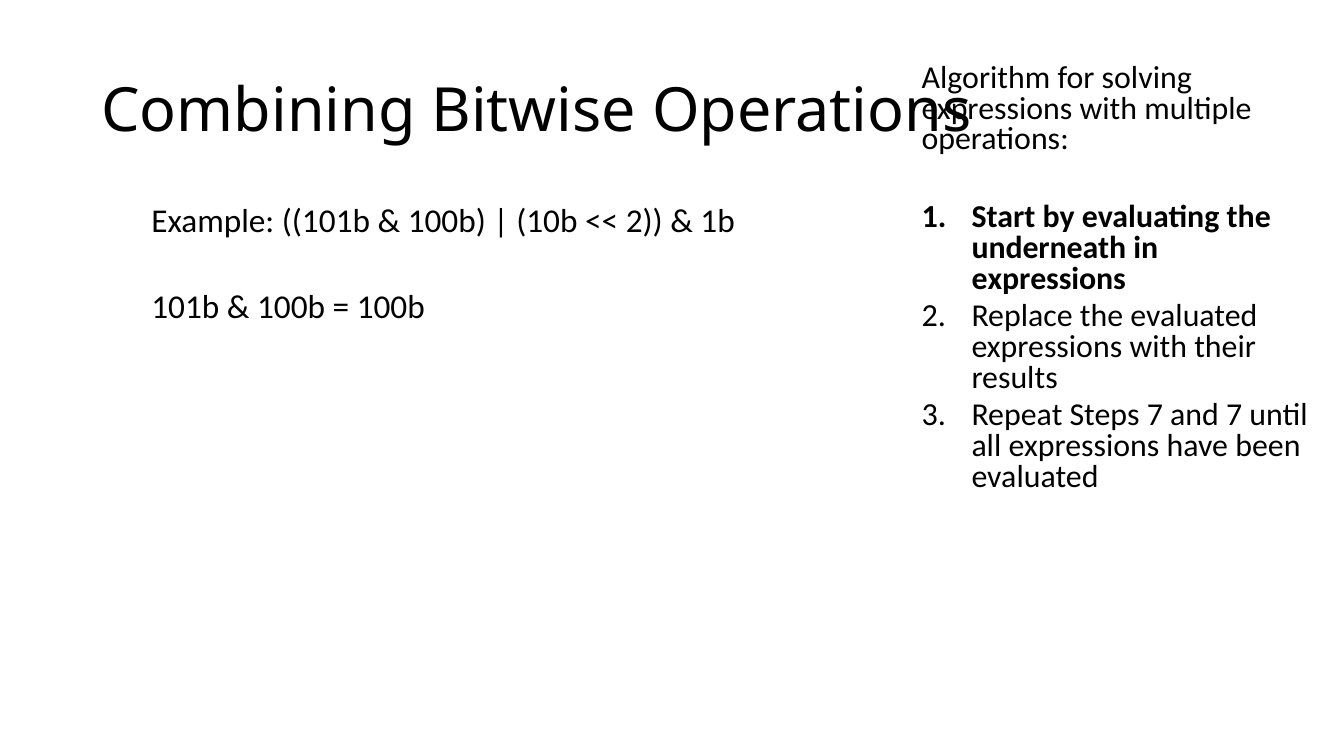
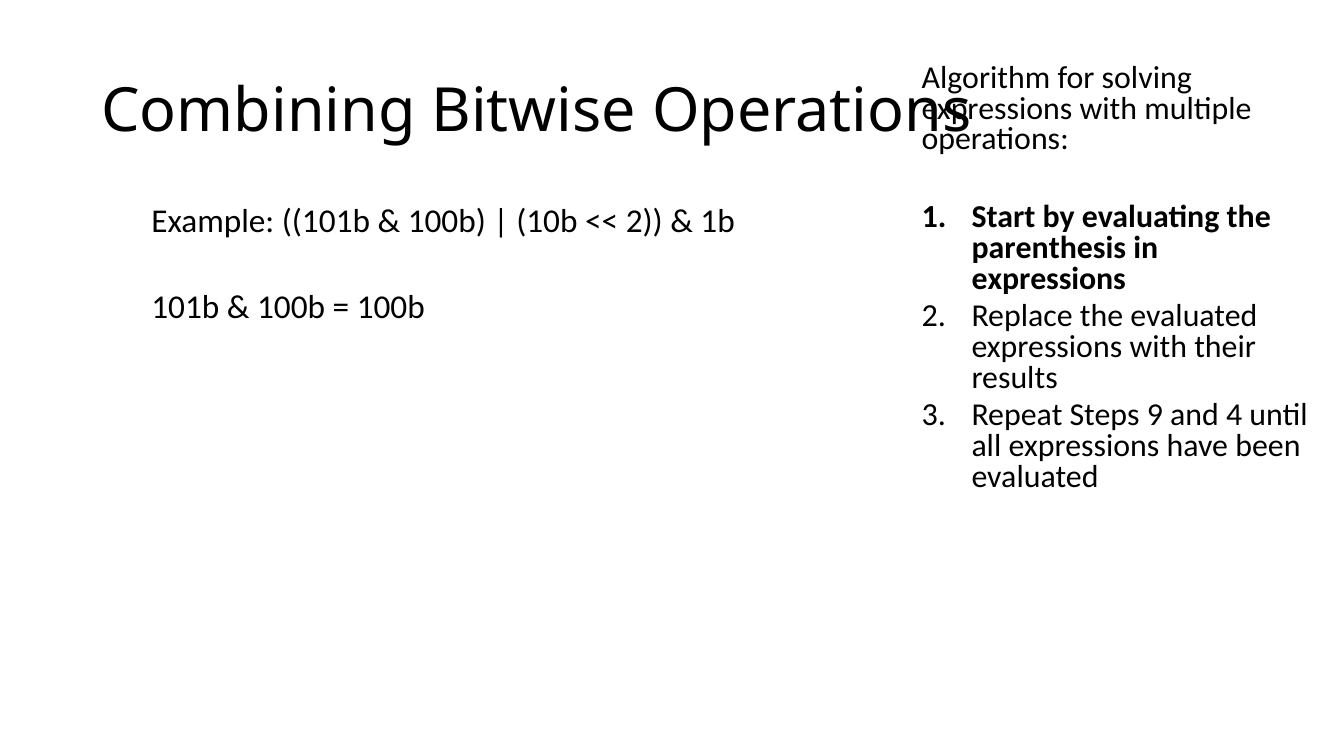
underneath: underneath -> parenthesis
Steps 7: 7 -> 9
and 7: 7 -> 4
